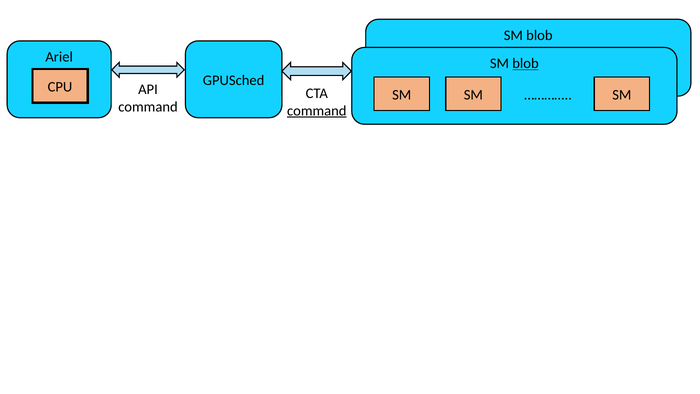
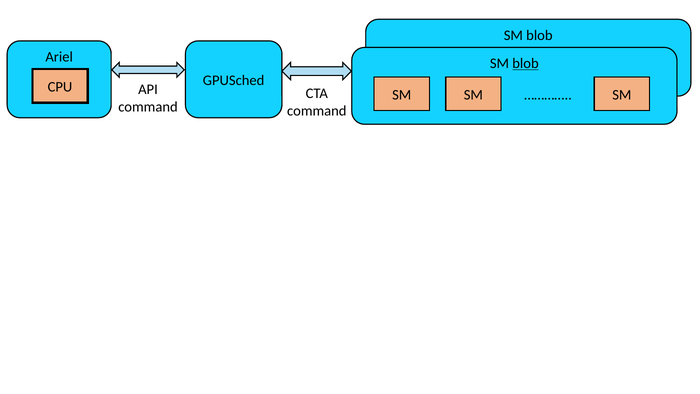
command at (317, 111) underline: present -> none
